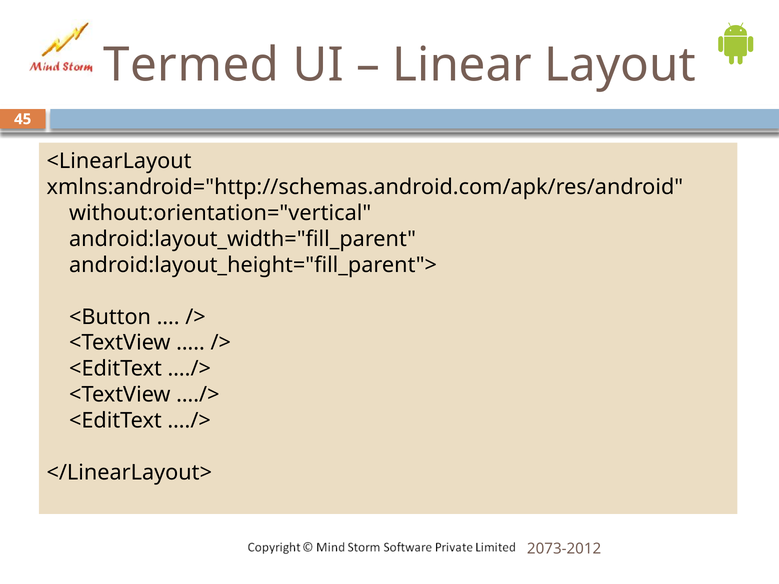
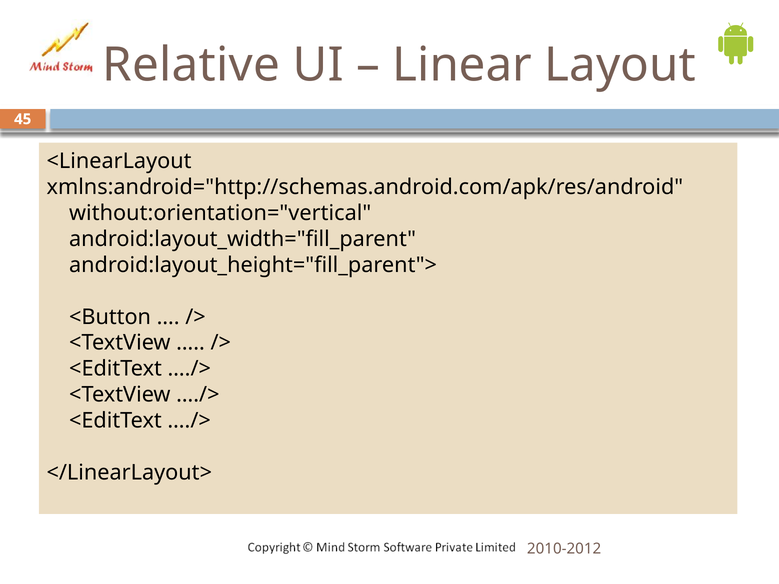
Termed: Termed -> Relative
2073-2012: 2073-2012 -> 2010-2012
